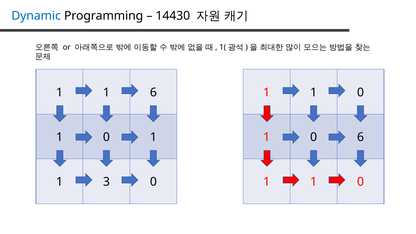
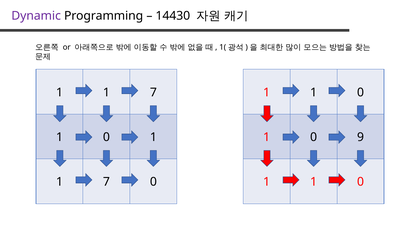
Dynamic colour: blue -> purple
6 at (153, 92): 6 -> 7
0 6: 6 -> 9
3 at (106, 182): 3 -> 7
